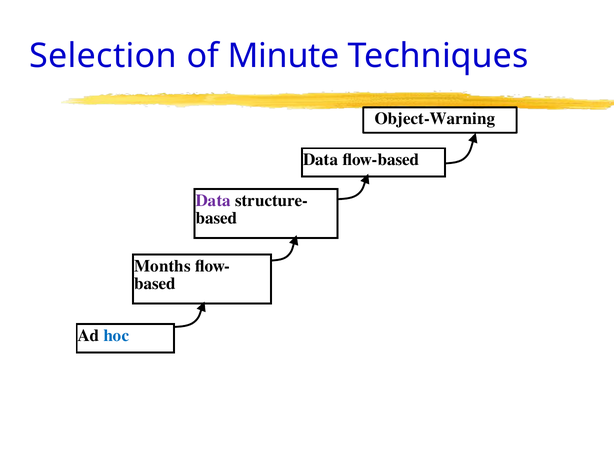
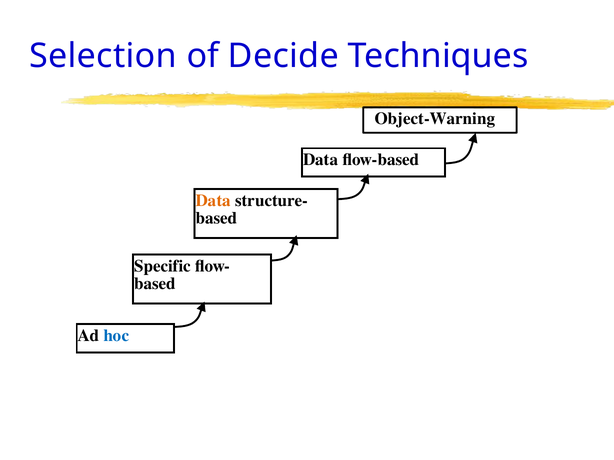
Minute: Minute -> Decide
Data at (213, 201) colour: purple -> orange
Months: Months -> Specific
